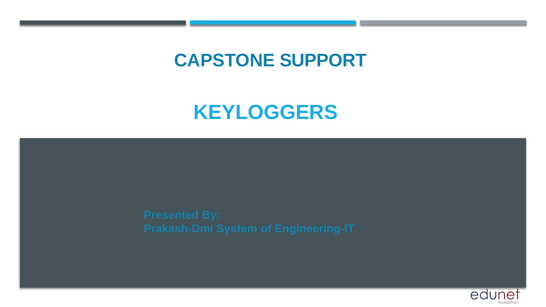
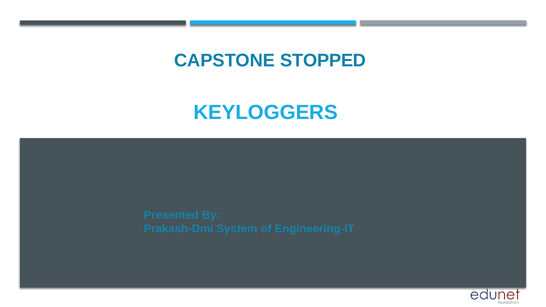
SUPPORT: SUPPORT -> STOPPED
